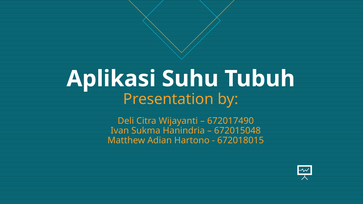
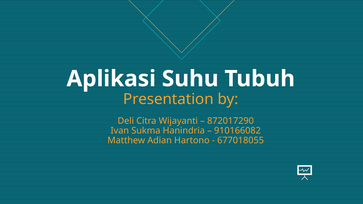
672017490: 672017490 -> 872017290
672015048: 672015048 -> 910166082
672018015: 672018015 -> 677018055
